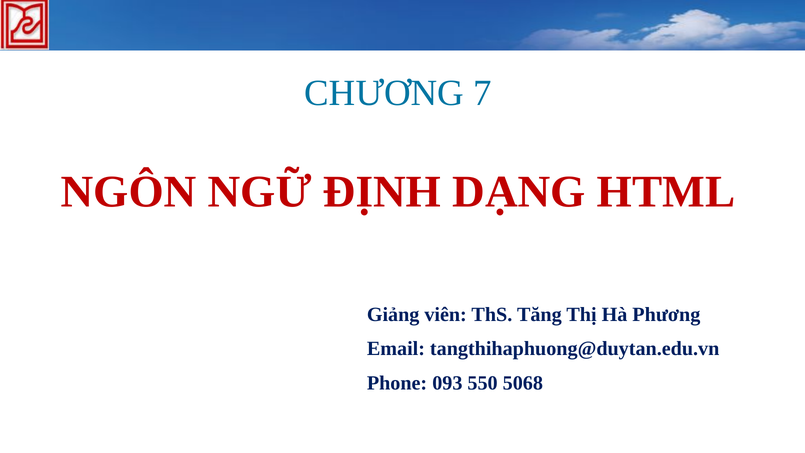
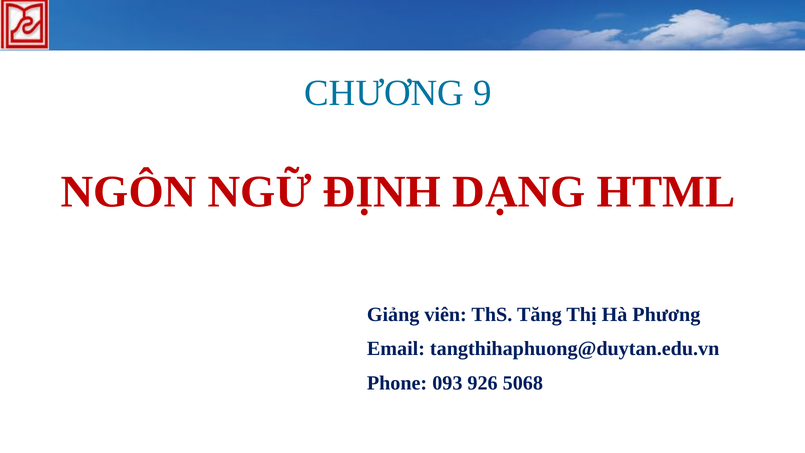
7: 7 -> 9
550: 550 -> 926
